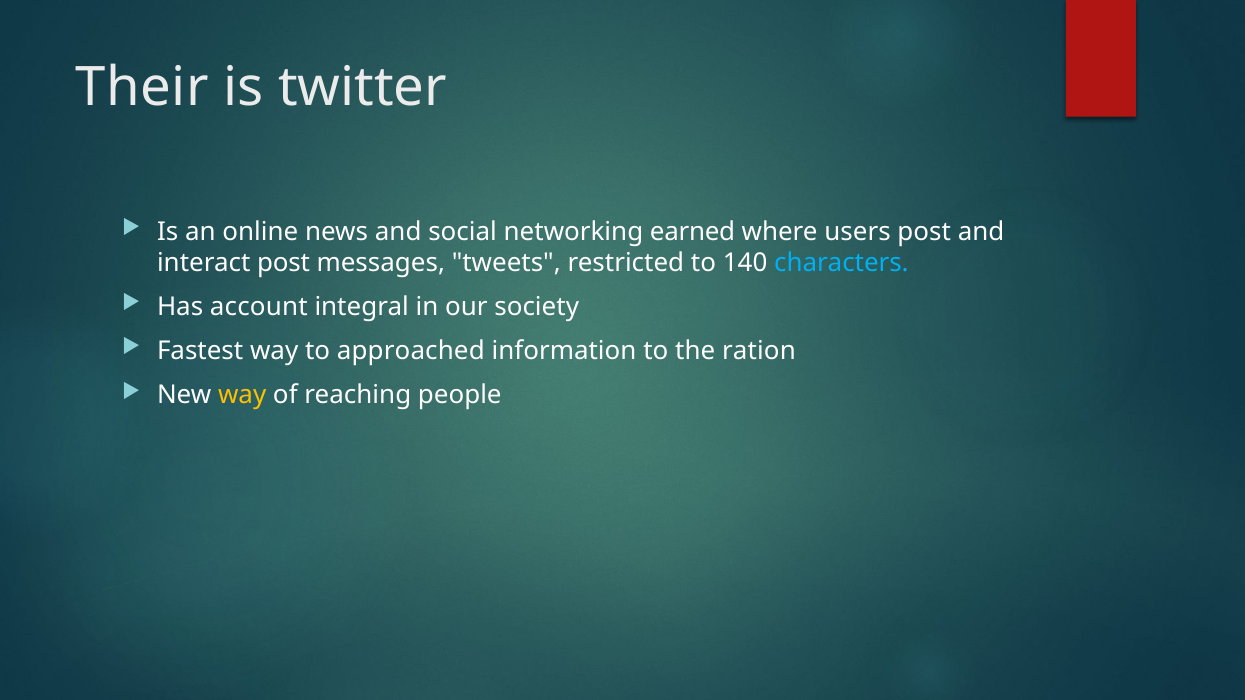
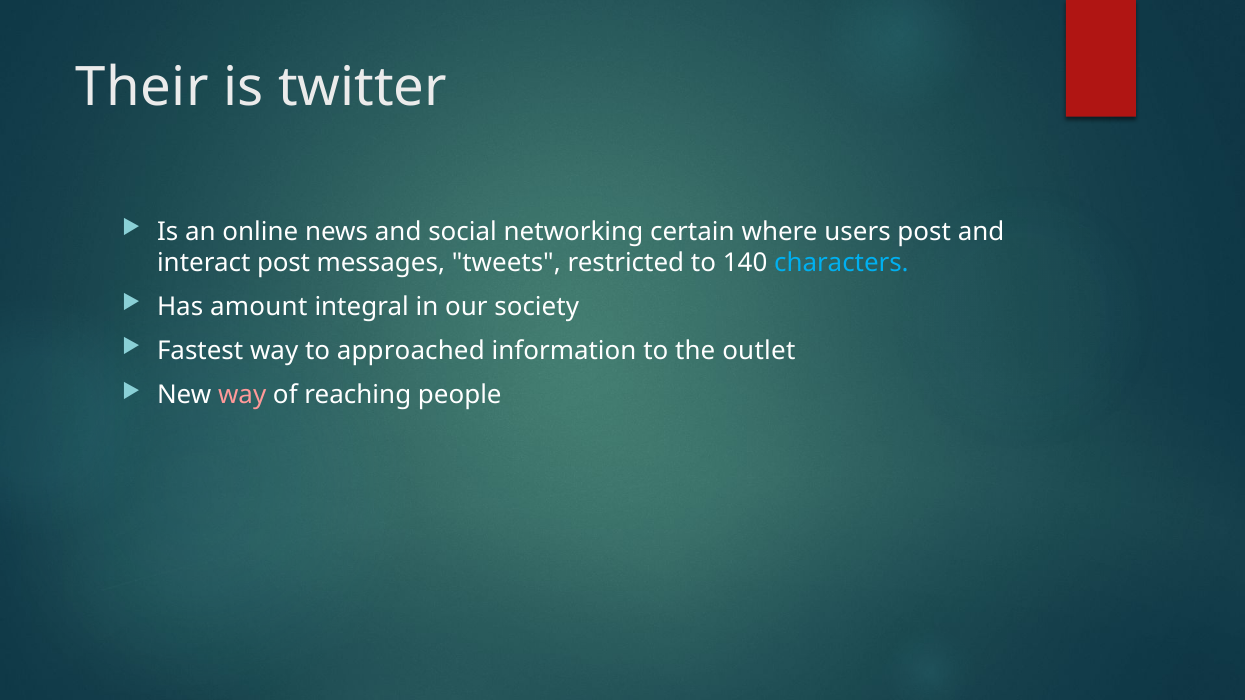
earned: earned -> certain
account: account -> amount
ration: ration -> outlet
way at (242, 395) colour: yellow -> pink
